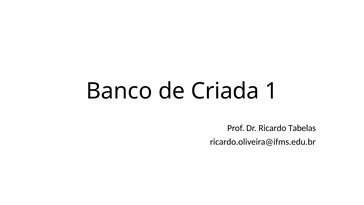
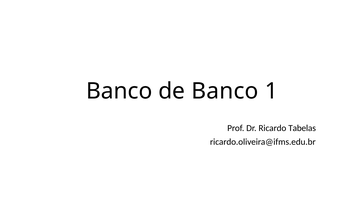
de Criada: Criada -> Banco
